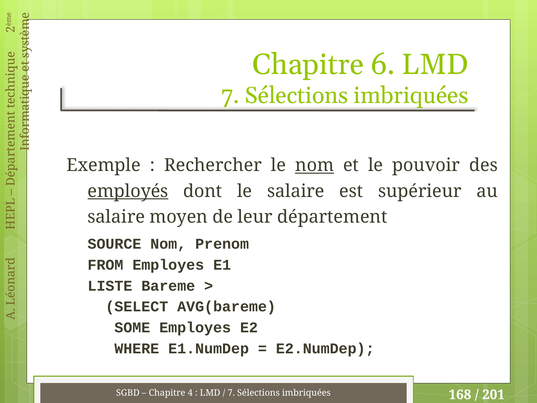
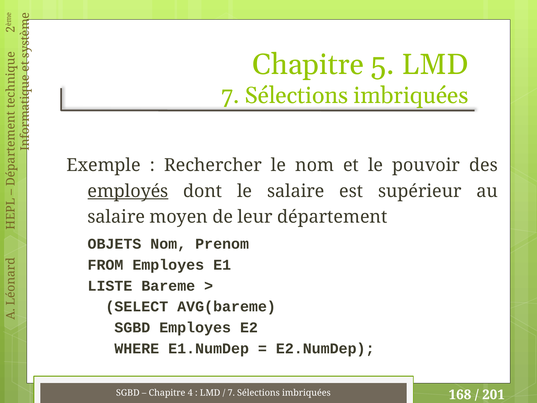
6: 6 -> 5
nom at (315, 165) underline: present -> none
SOURCE: SOURCE -> OBJETS
SOME at (132, 327): SOME -> SGBD
